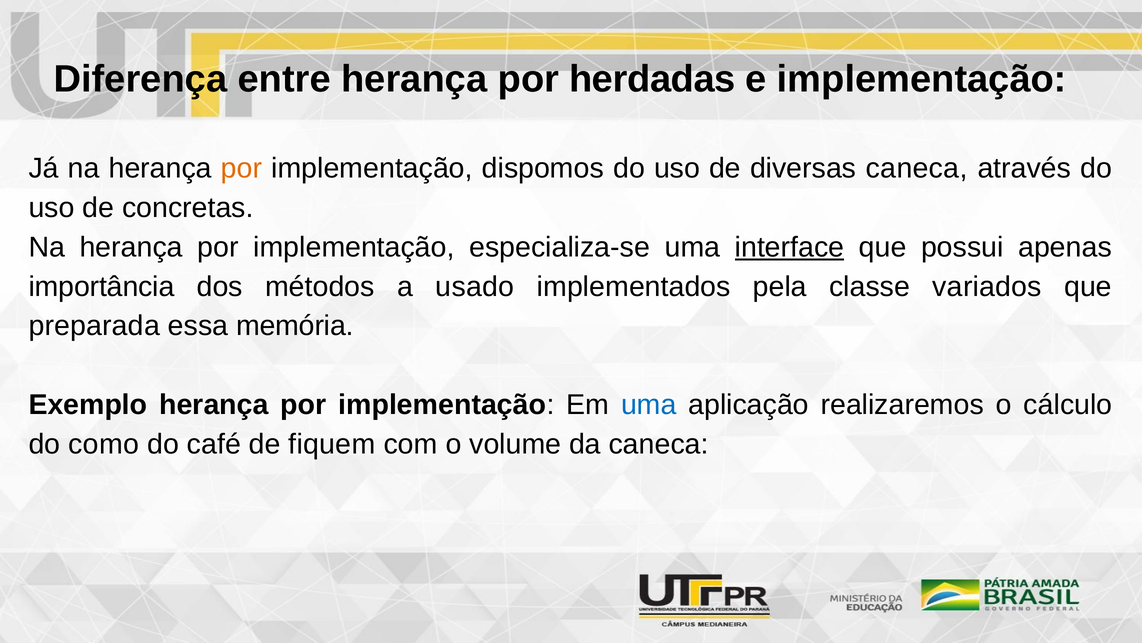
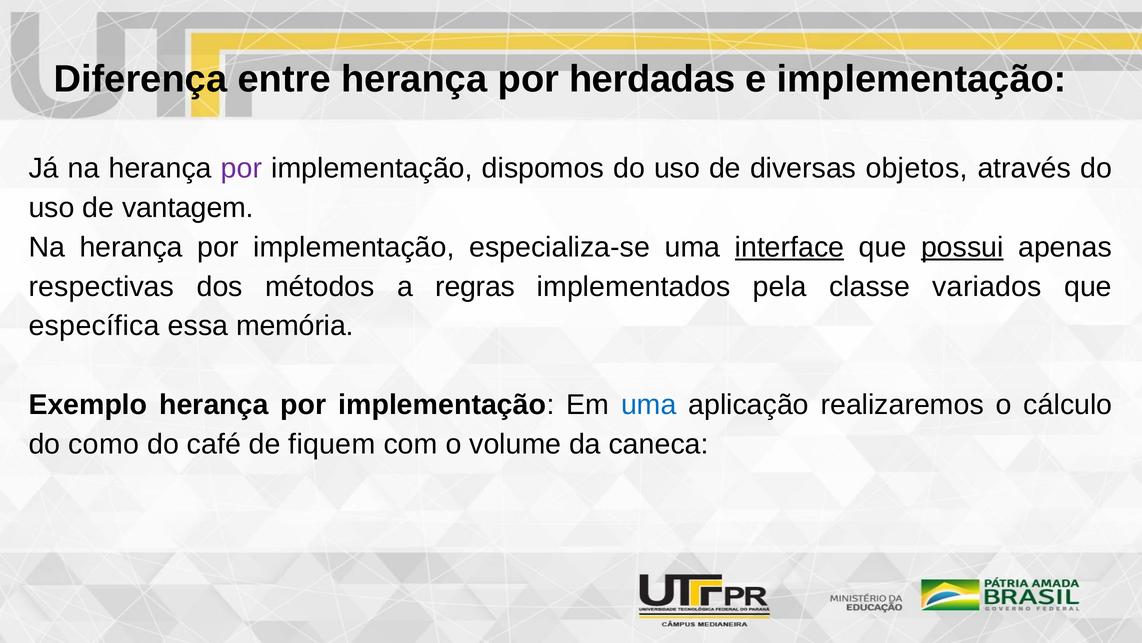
por at (242, 168) colour: orange -> purple
diversas caneca: caneca -> objetos
concretas: concretas -> vantagem
possui underline: none -> present
importância: importância -> respectivas
usado: usado -> regras
preparada: preparada -> específica
